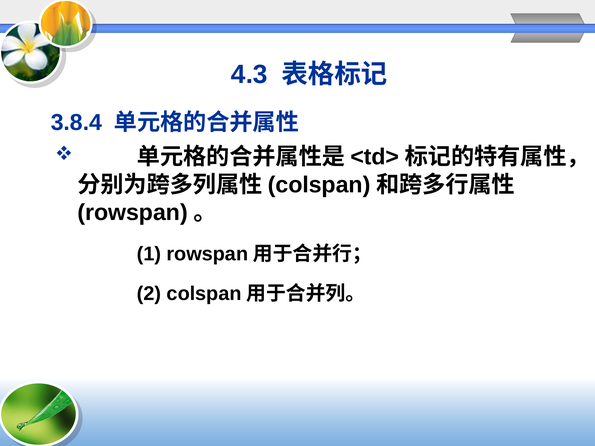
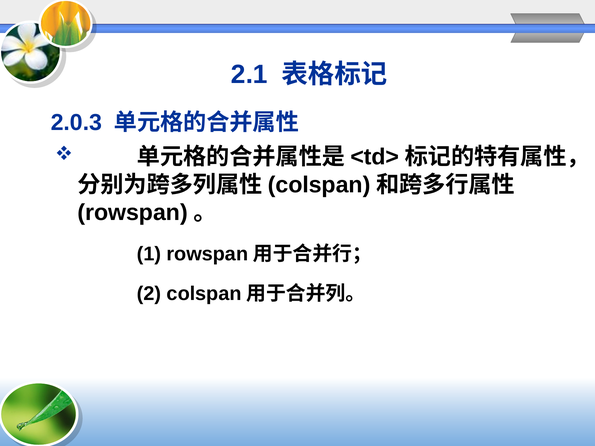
4.3: 4.3 -> 2.1
3.8.4: 3.8.4 -> 2.0.3
